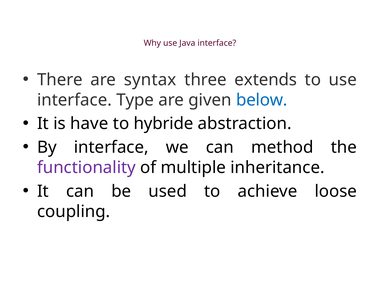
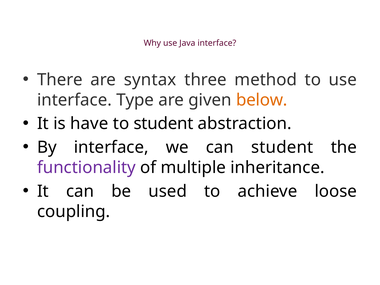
extends: extends -> method
below colour: blue -> orange
to hybride: hybride -> student
can method: method -> student
